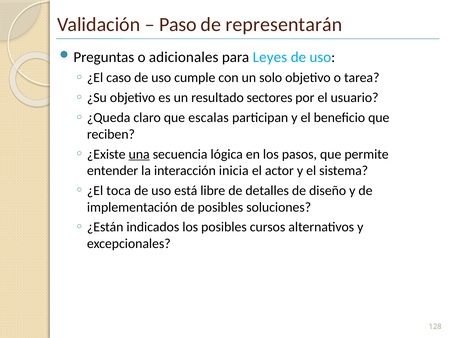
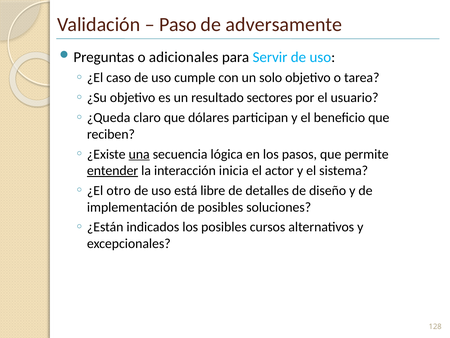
representarán: representarán -> adversamente
Leyes: Leyes -> Servir
escalas: escalas -> dólares
entender underline: none -> present
toca: toca -> otro
